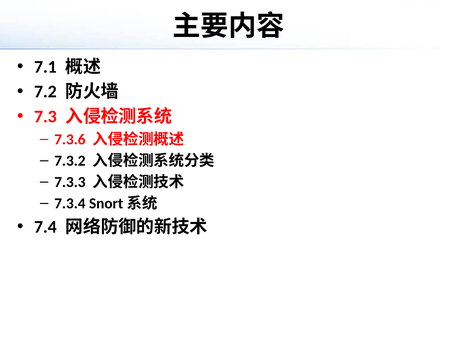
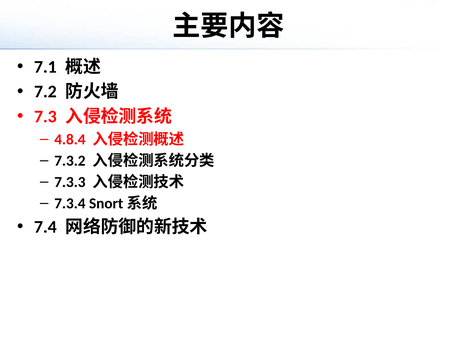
7.3.6: 7.3.6 -> 4.8.4
